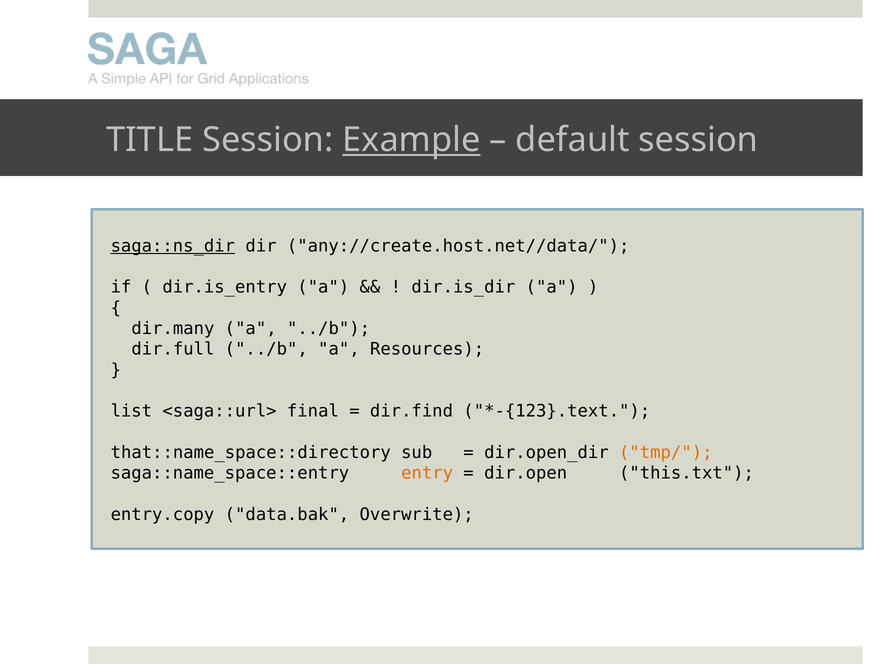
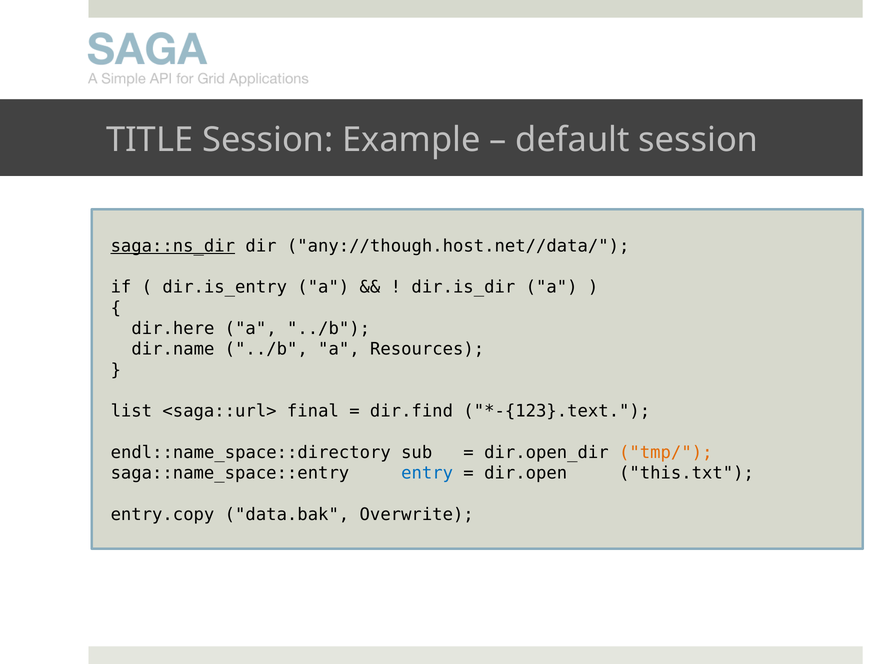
Example underline: present -> none
any://create.host.net//data/: any://create.host.net//data/ -> any://though.host.net//data/
dir.many: dir.many -> dir.here
dir.full: dir.full -> dir.name
that::name_space::directory: that::name_space::directory -> endl::name_space::directory
entry colour: orange -> blue
